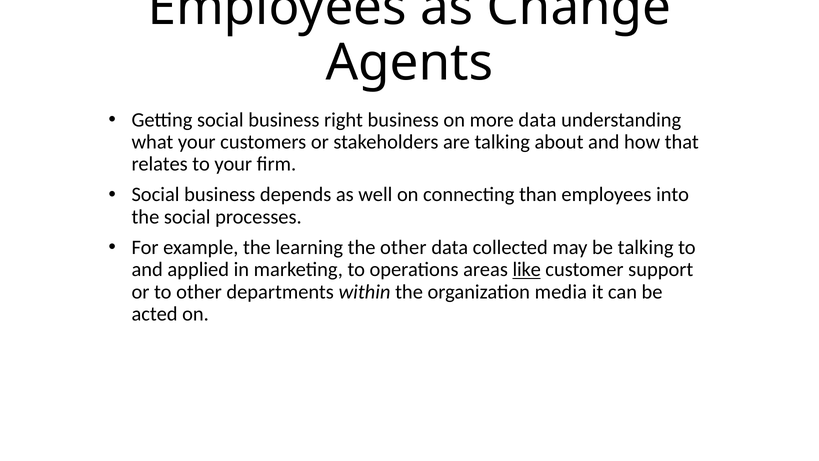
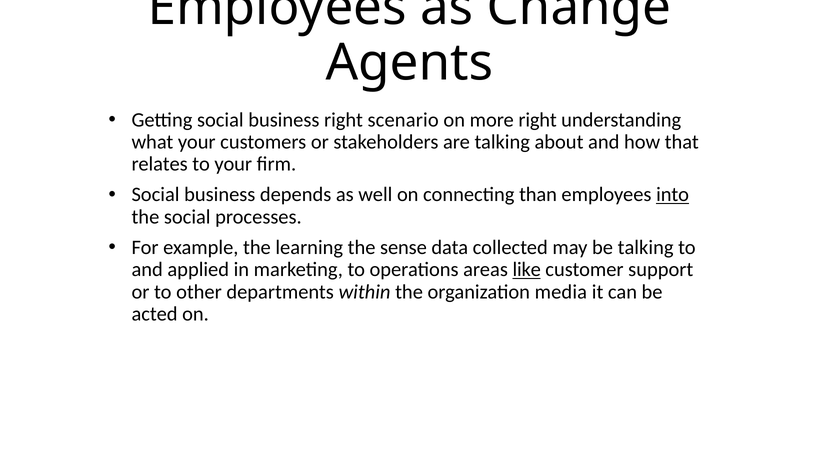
right business: business -> scenario
more data: data -> right
into underline: none -> present
the other: other -> sense
